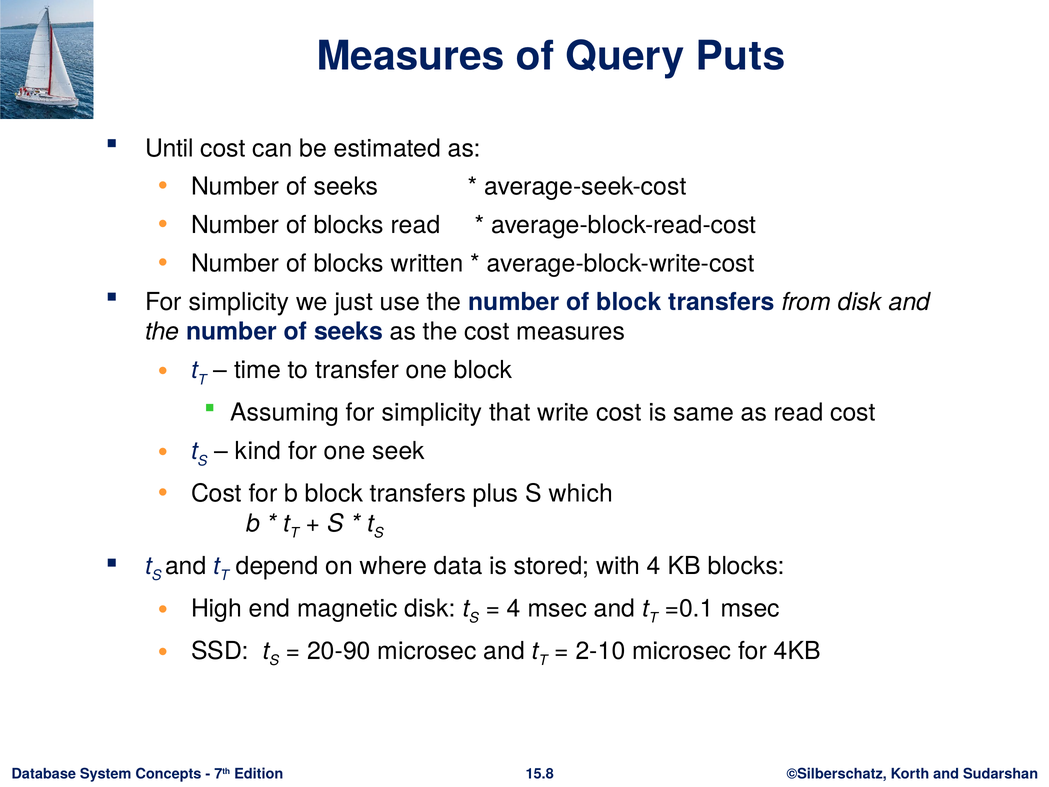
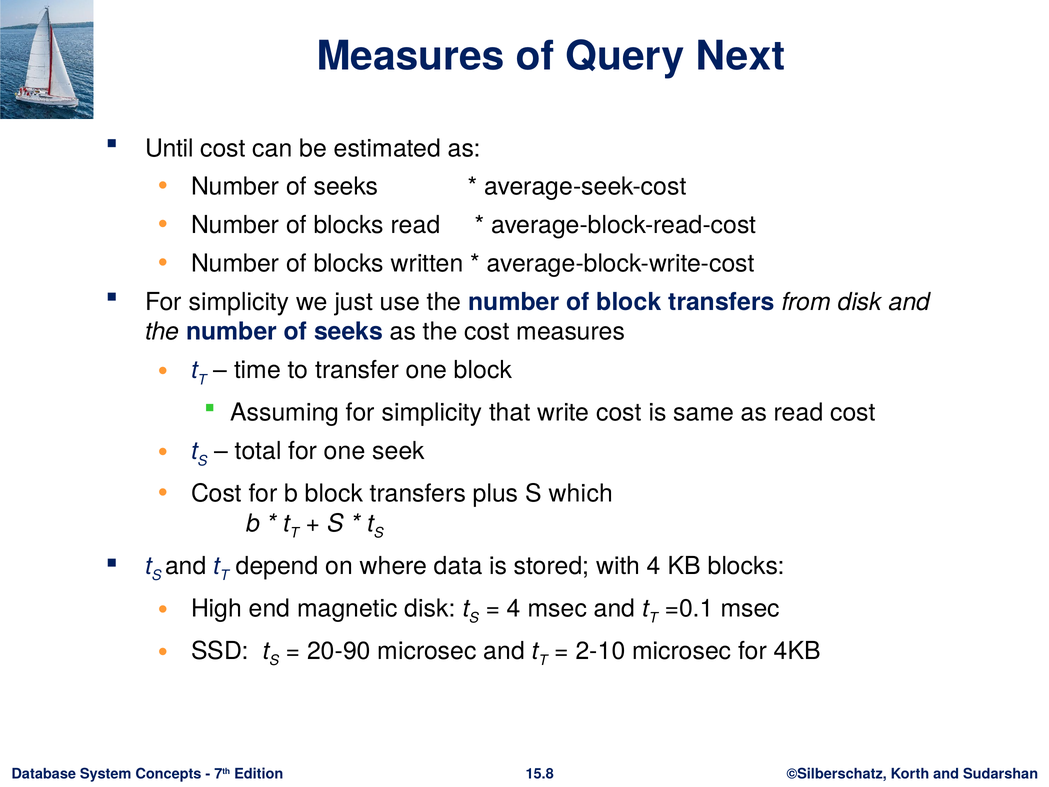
Puts: Puts -> Next
kind: kind -> total
